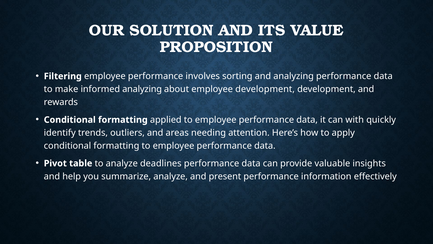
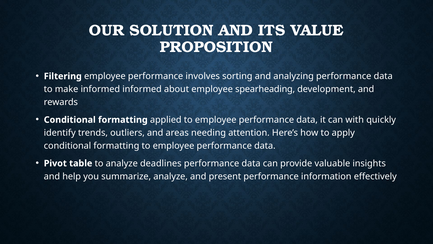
informed analyzing: analyzing -> informed
employee development: development -> spearheading
